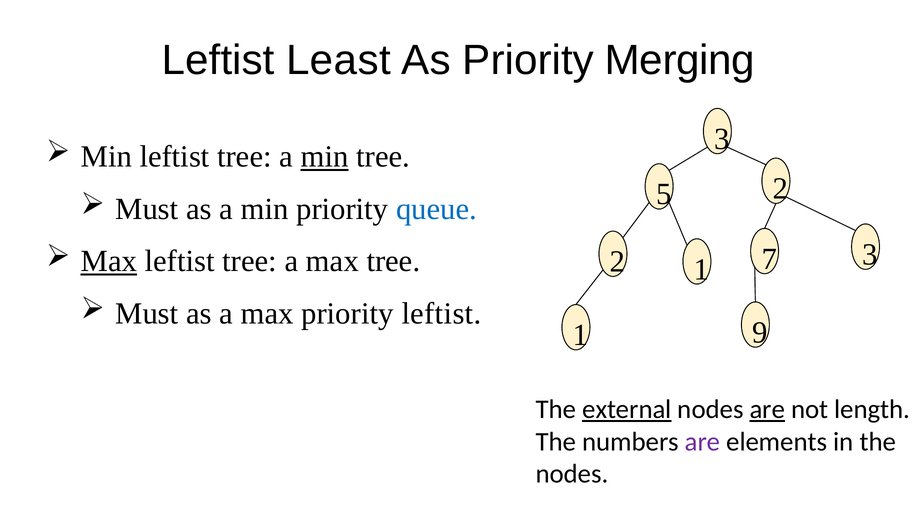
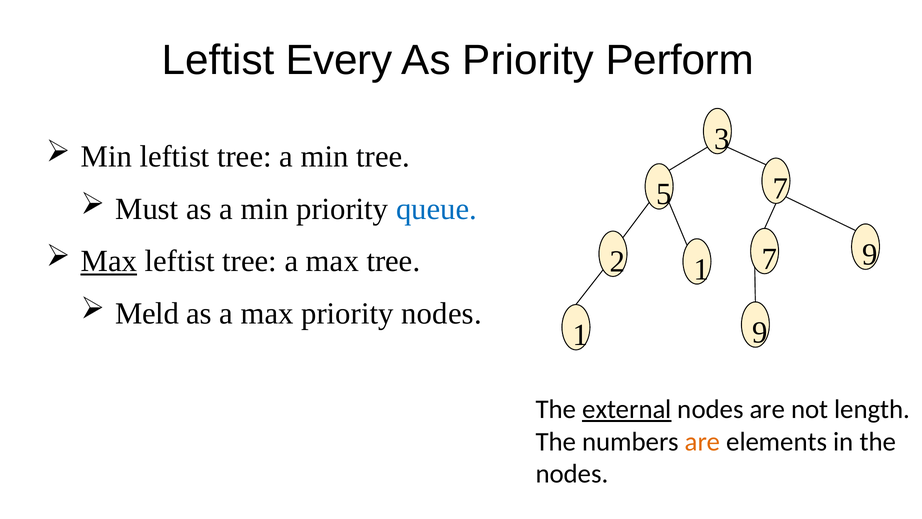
Least: Least -> Every
Merging: Merging -> Perform
min at (325, 157) underline: present -> none
5 2: 2 -> 7
1 3: 3 -> 9
Must at (147, 313): Must -> Meld
priority leftist: leftist -> nodes
are at (767, 409) underline: present -> none
are at (702, 441) colour: purple -> orange
